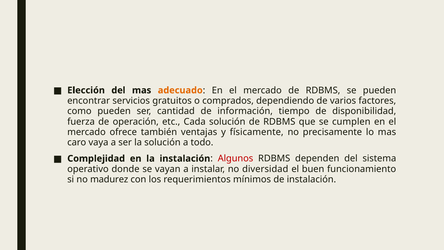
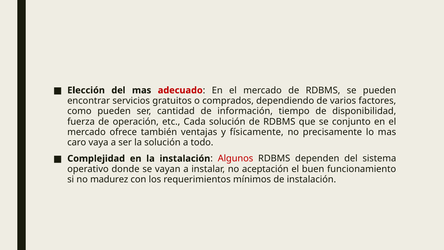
adecuado colour: orange -> red
cumplen: cumplen -> conjunto
diversidad: diversidad -> aceptación
